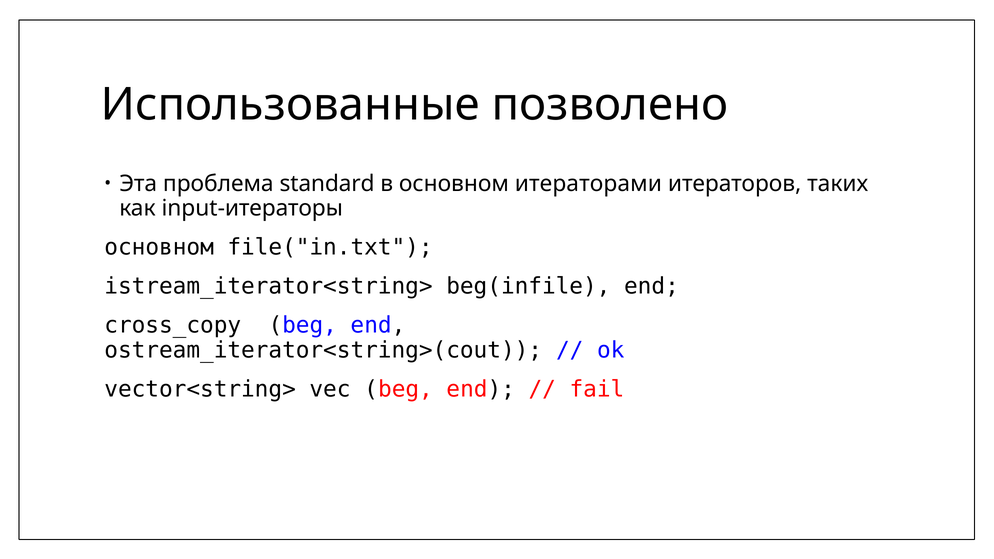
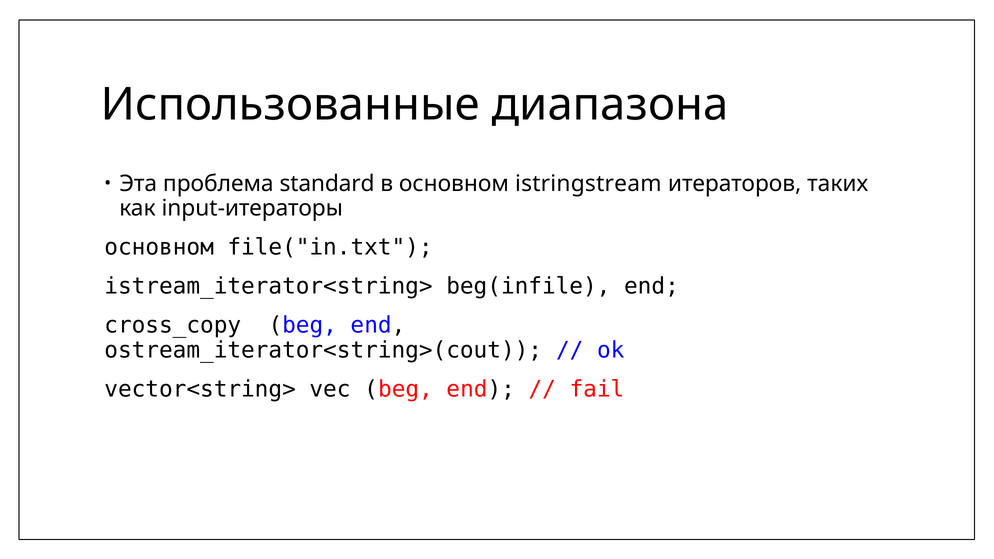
позволено: позволено -> диапазона
итераторами: итераторами -> istringstream
